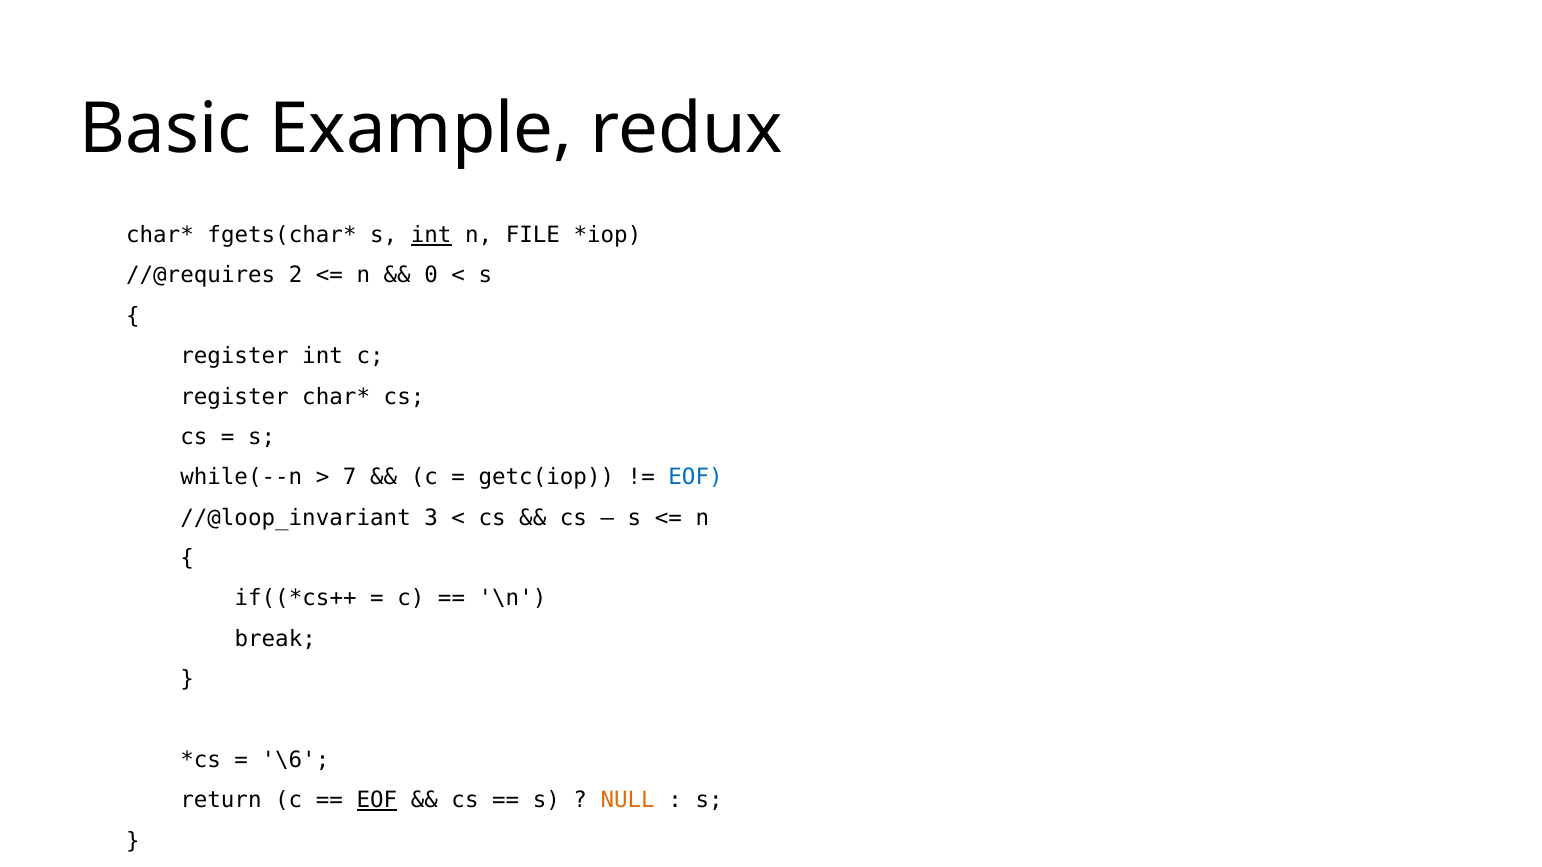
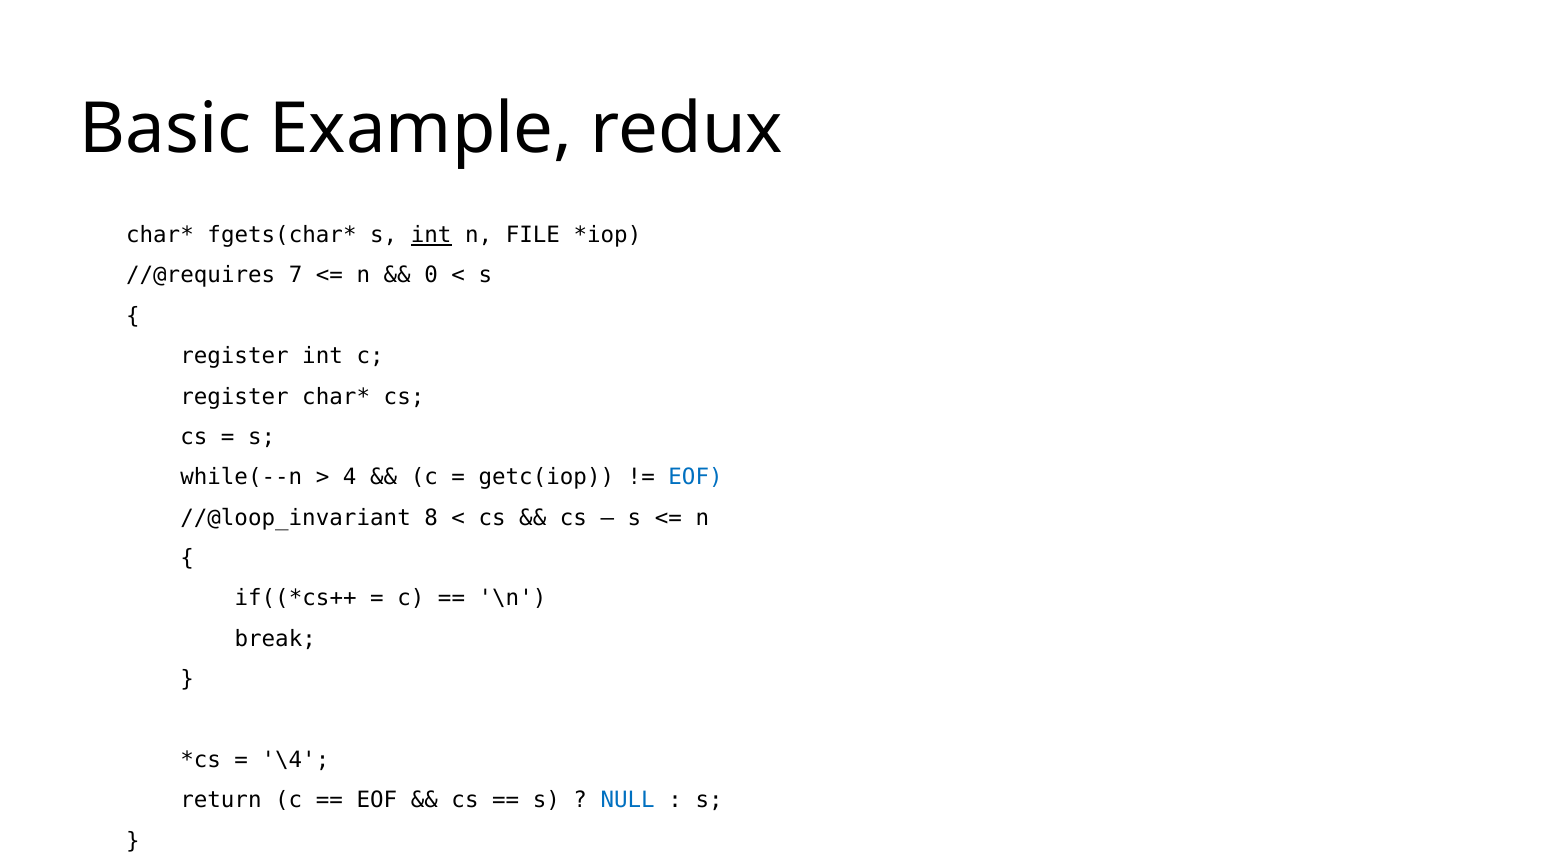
2: 2 -> 7
7: 7 -> 4
3: 3 -> 8
\6: \6 -> \4
EOF at (377, 801) underline: present -> none
NULL colour: orange -> blue
